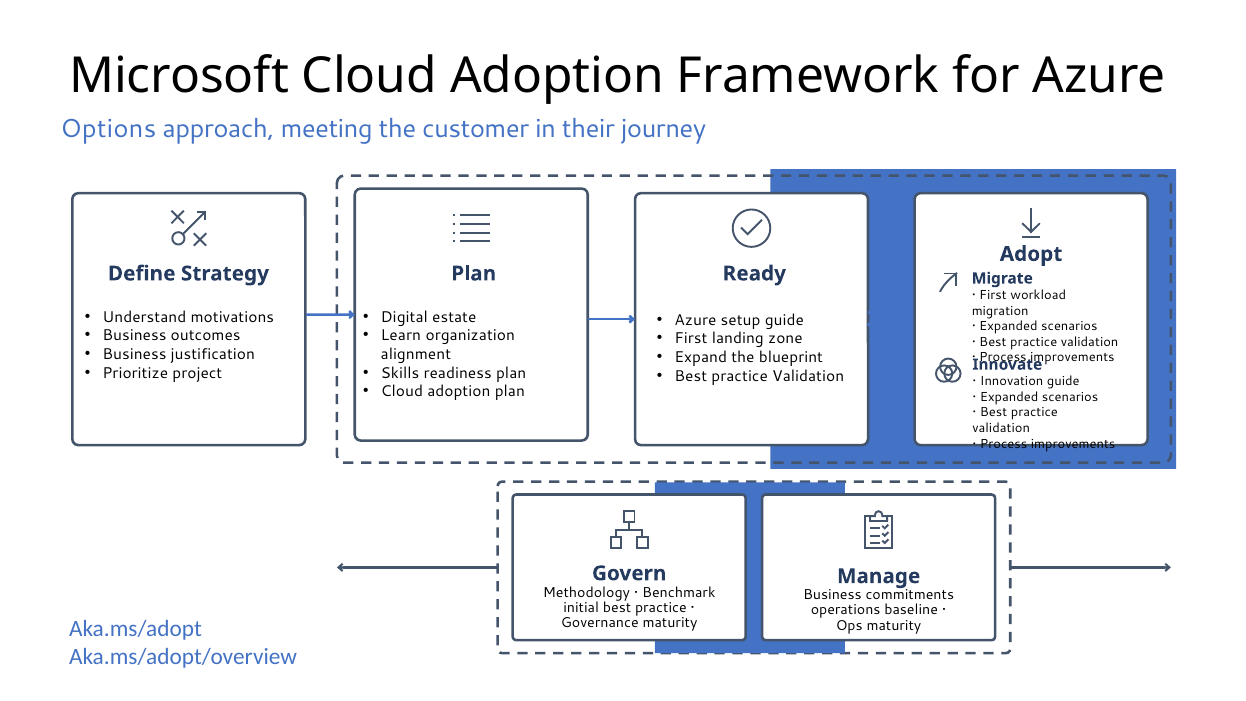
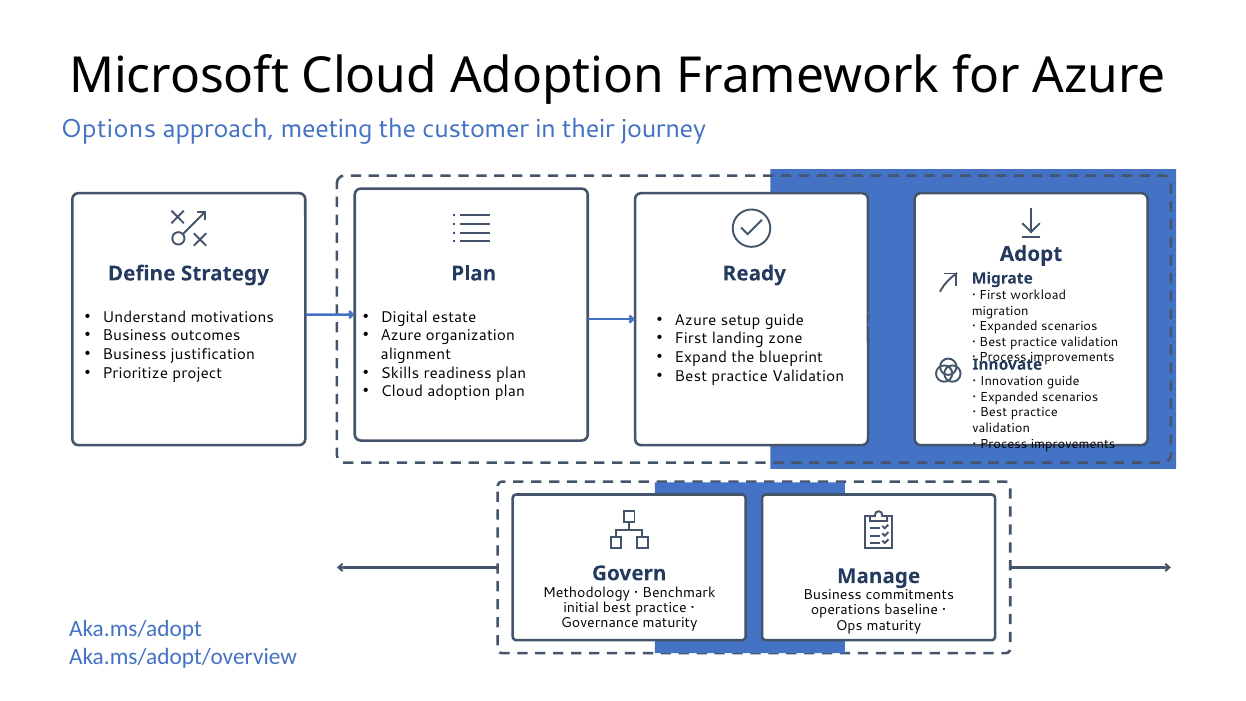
Learn at (401, 336): Learn -> Azure
